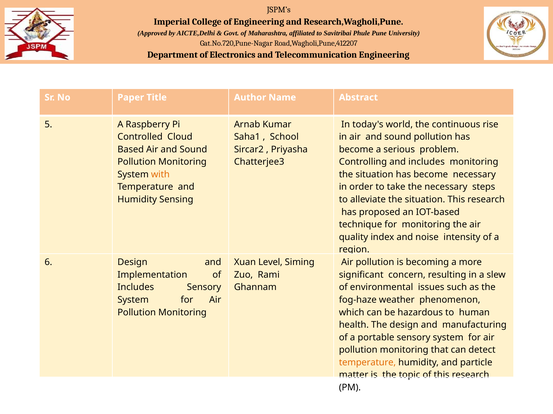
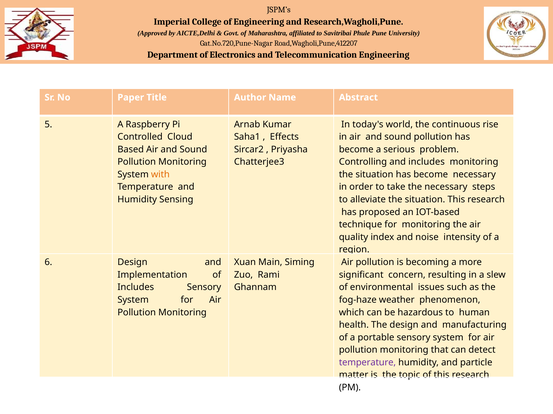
School: School -> Effects
Level: Level -> Main
temperature at (367, 363) colour: orange -> purple
